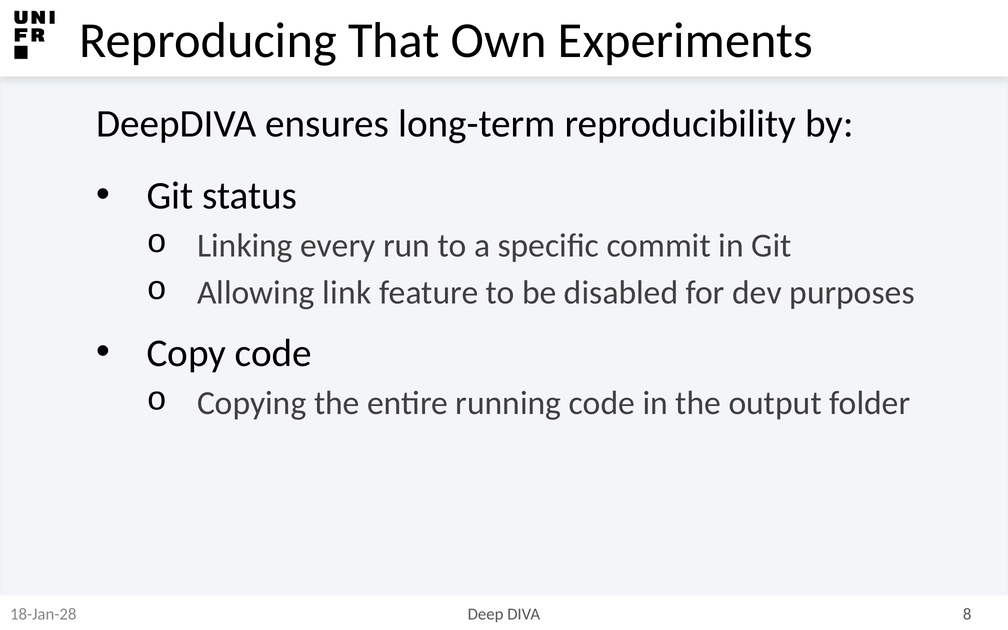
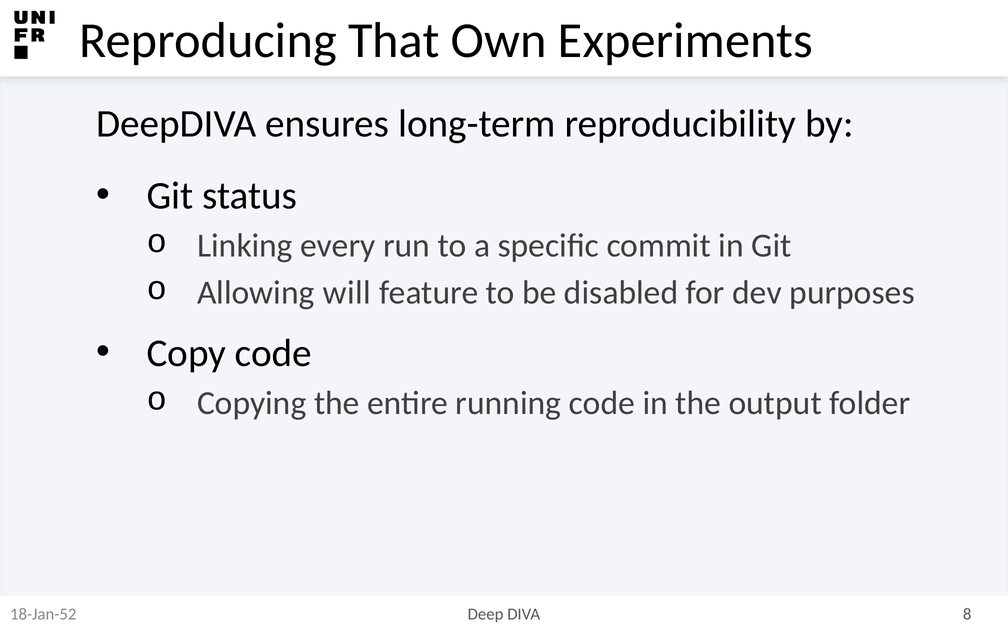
link: link -> will
18-Jan-28: 18-Jan-28 -> 18-Jan-52
